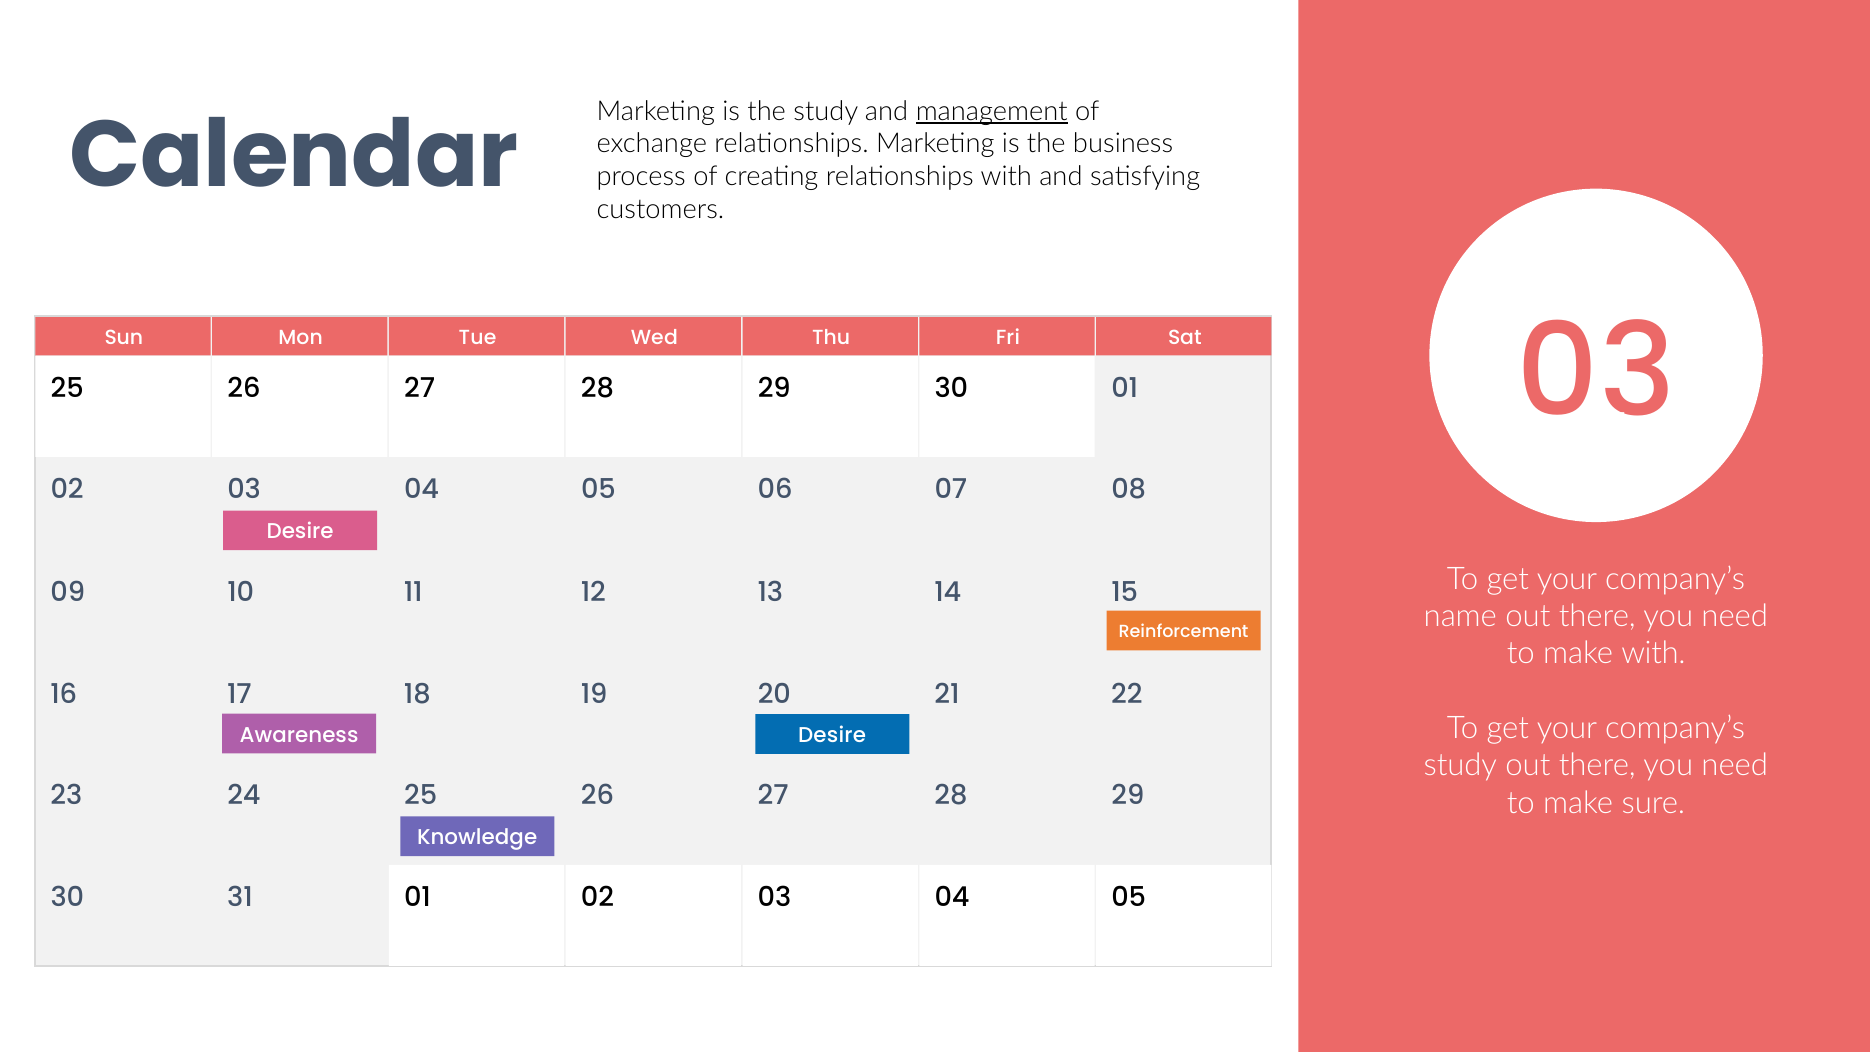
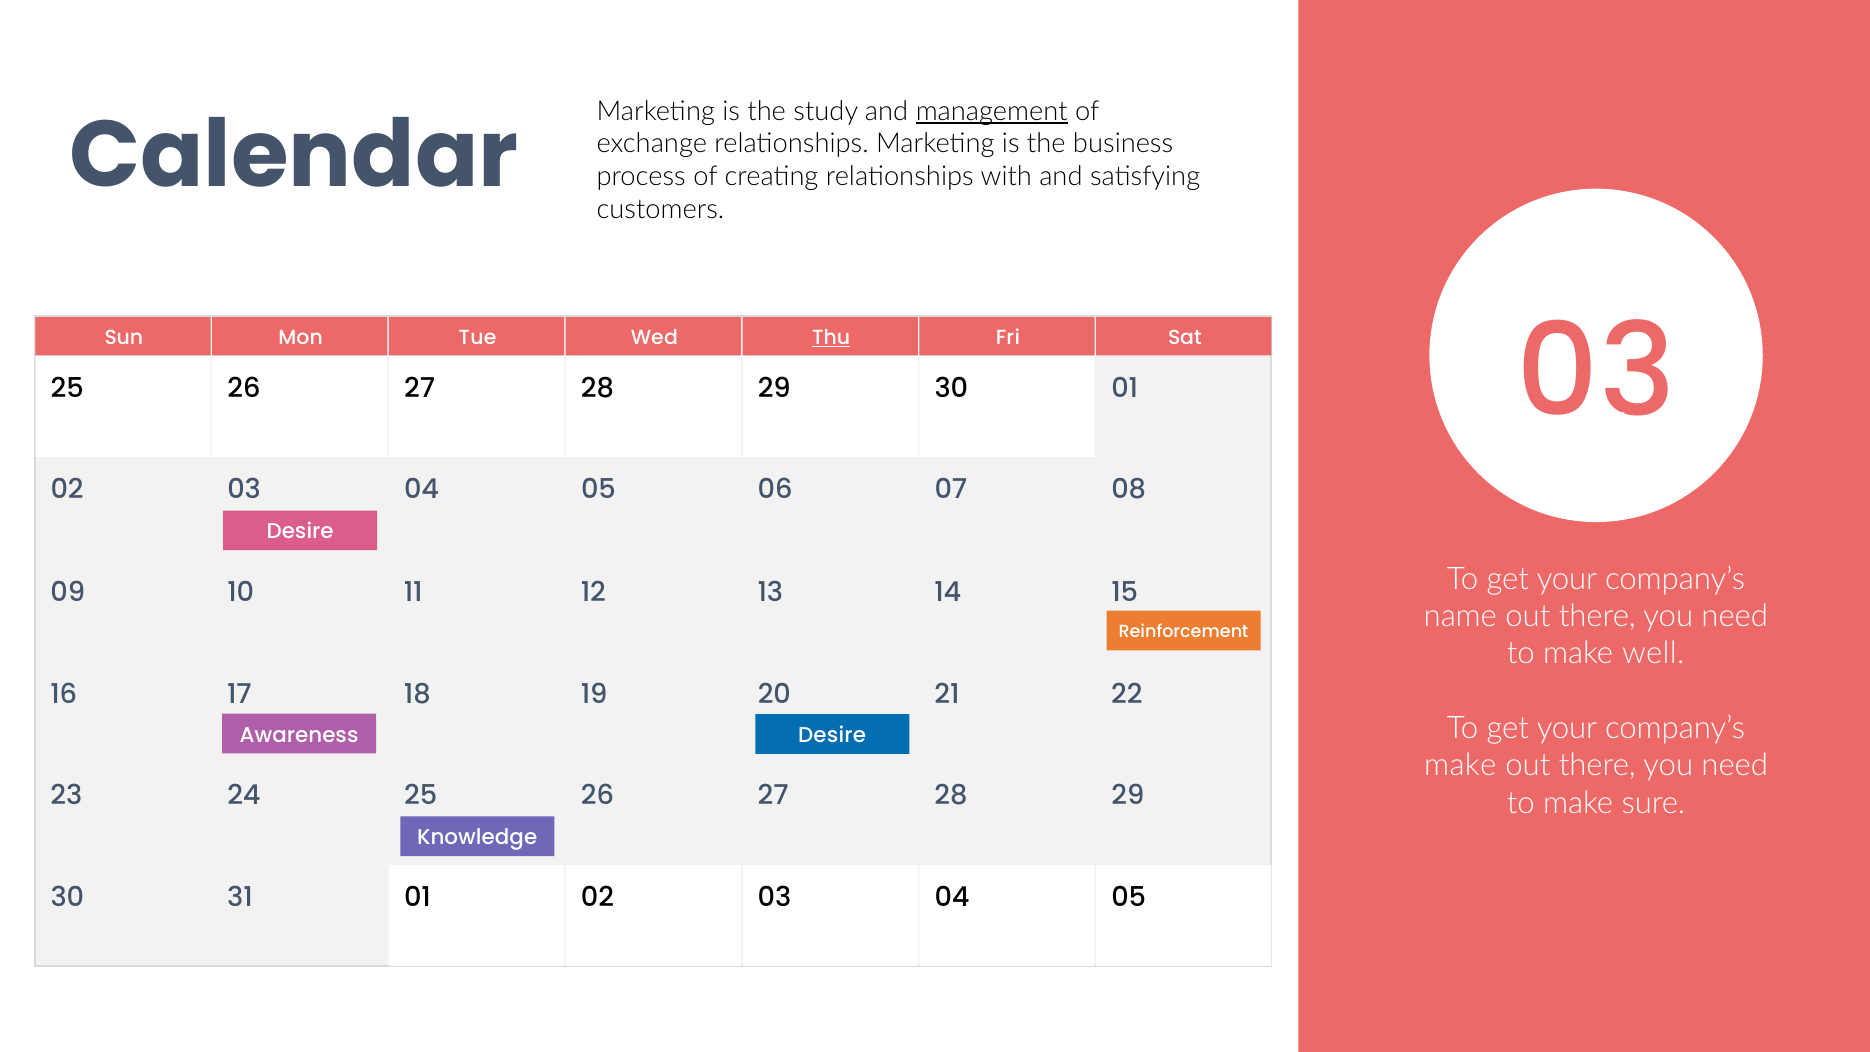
Thu underline: none -> present
make with: with -> well
study at (1460, 766): study -> make
